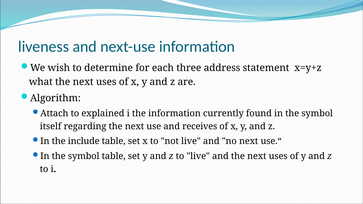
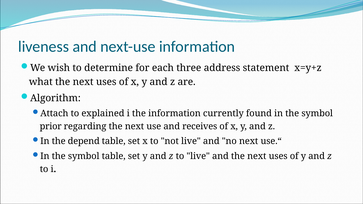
itself: itself -> prior
include: include -> depend
